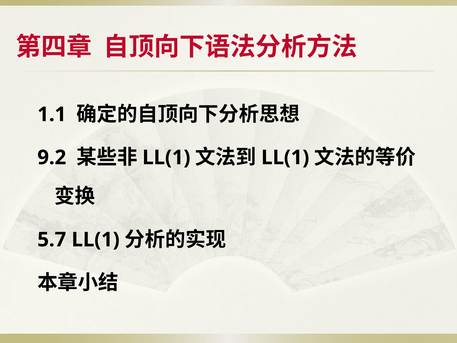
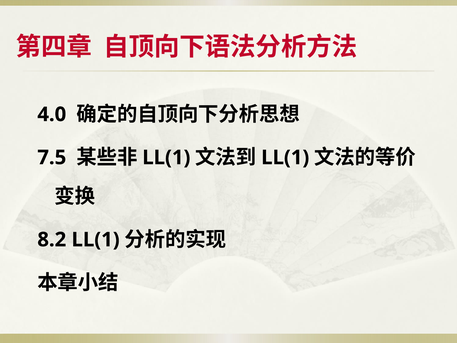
1.1: 1.1 -> 4.0
9.2: 9.2 -> 7.5
5.7: 5.7 -> 8.2
